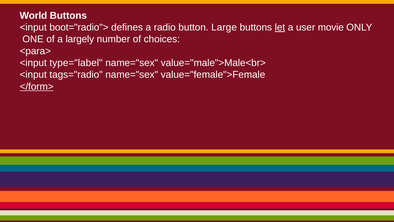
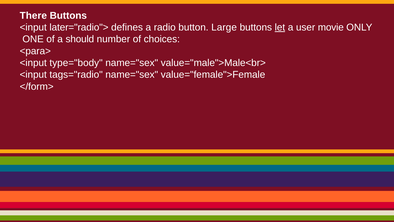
World: World -> There
boot="radio">: boot="radio"> -> later="radio">
largely: largely -> should
type="label: type="label -> type="body
</form> underline: present -> none
